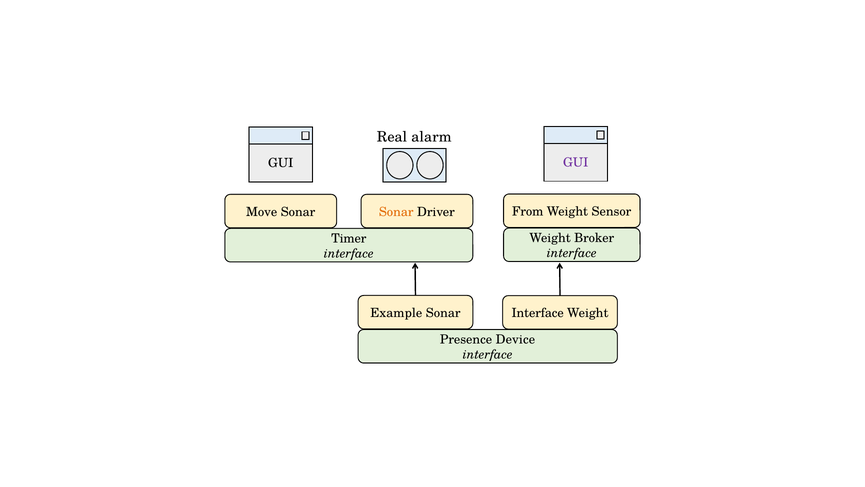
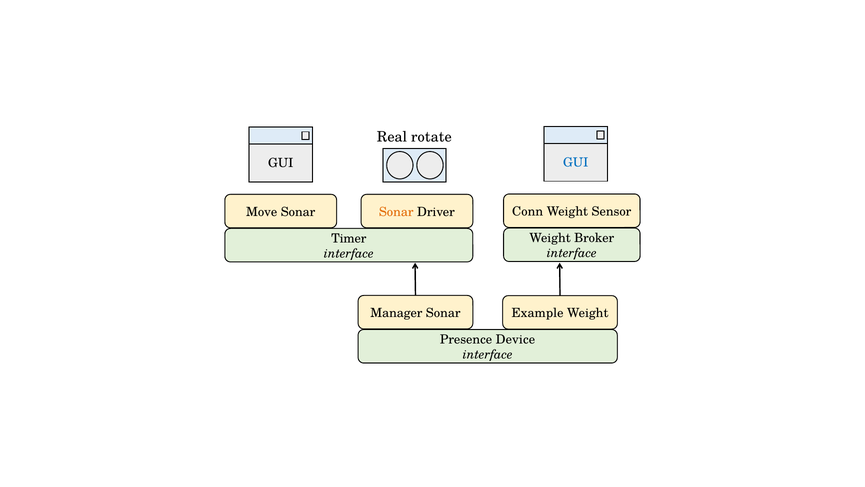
alarm: alarm -> rotate
GUI at (576, 162) colour: purple -> blue
From: From -> Conn
Example: Example -> Manager
Sonar Interface: Interface -> Example
